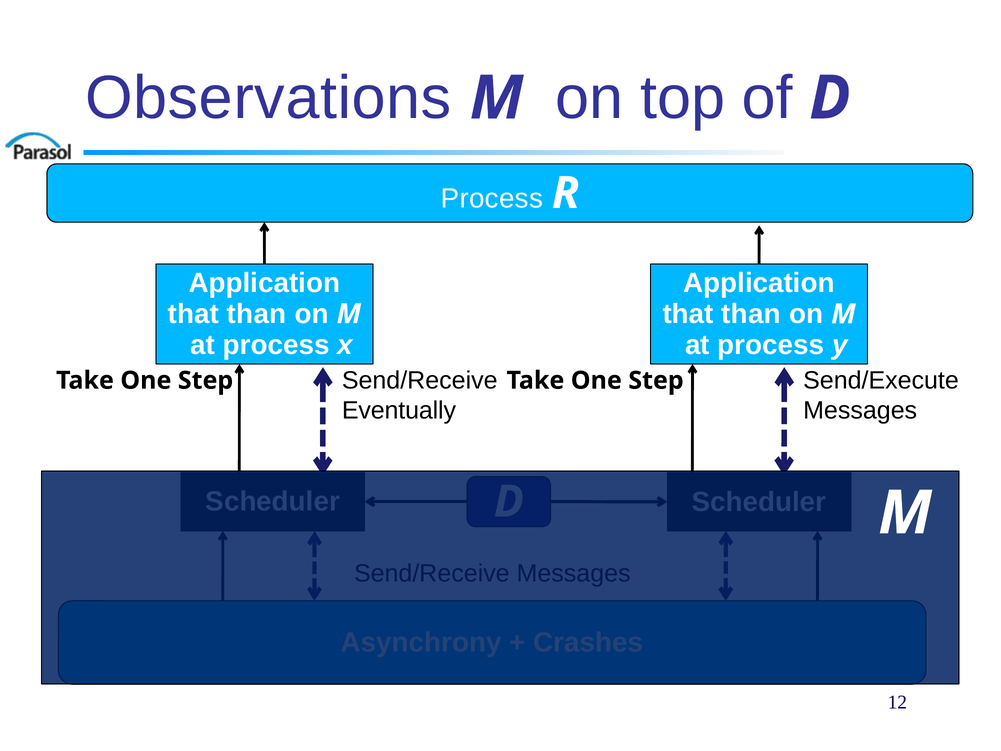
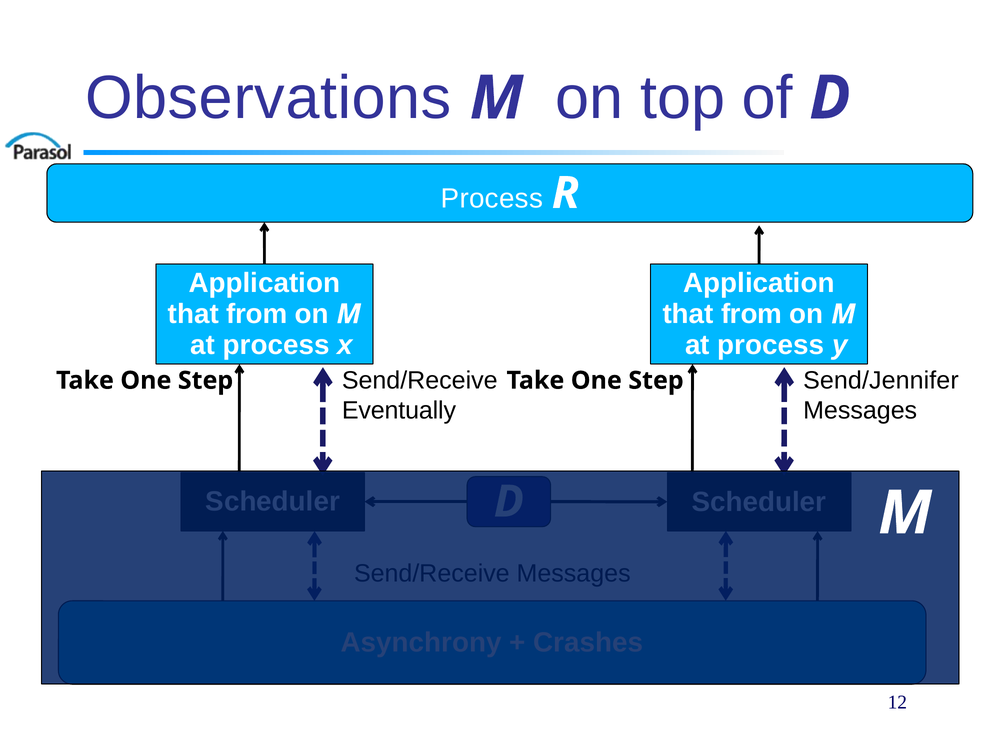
than at (257, 314): than -> from
than at (751, 314): than -> from
Send/Execute: Send/Execute -> Send/Jennifer
